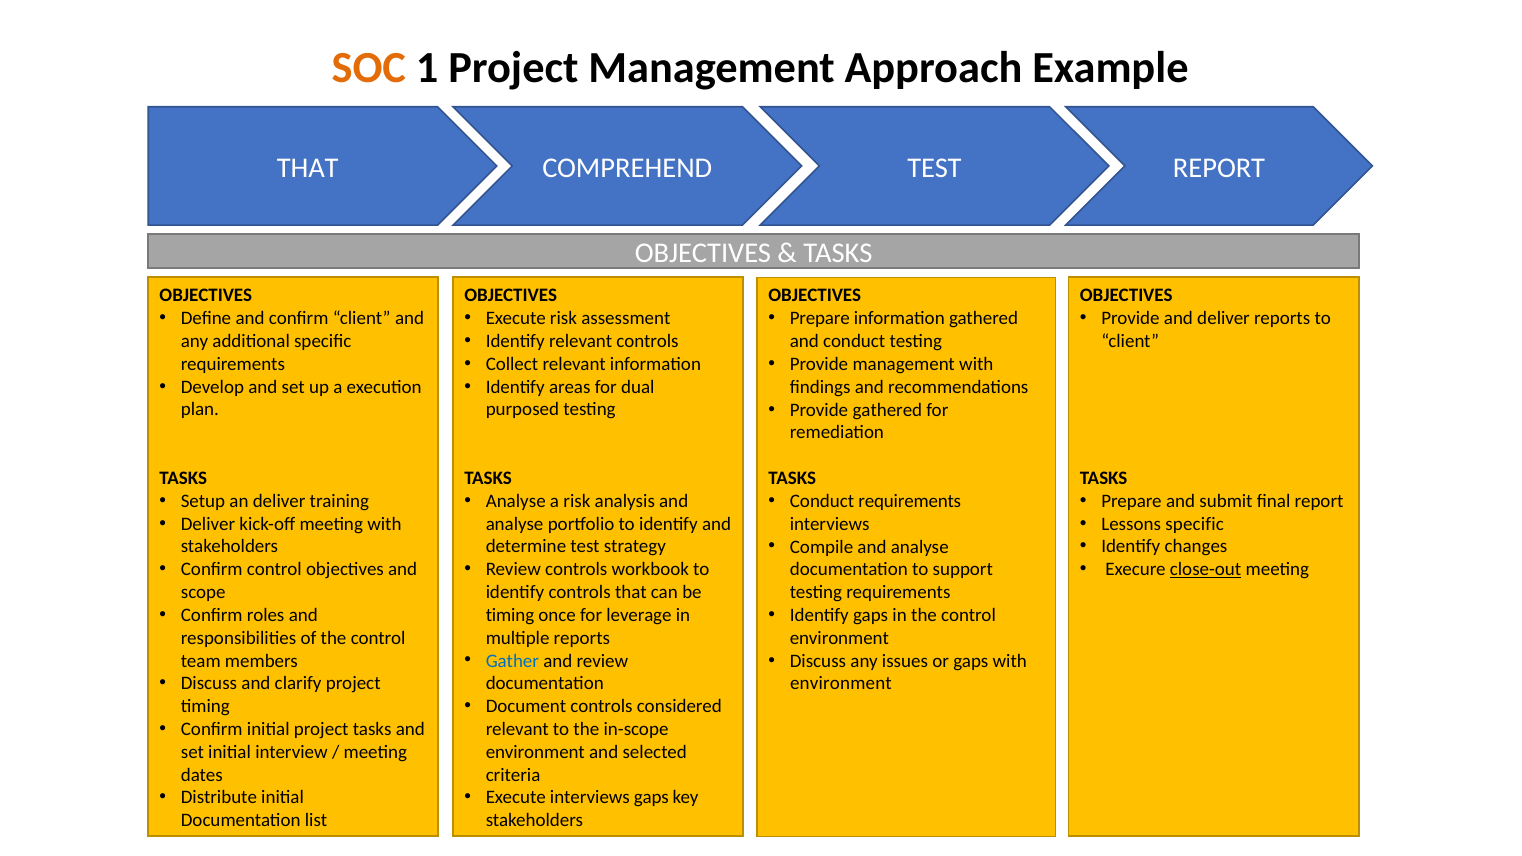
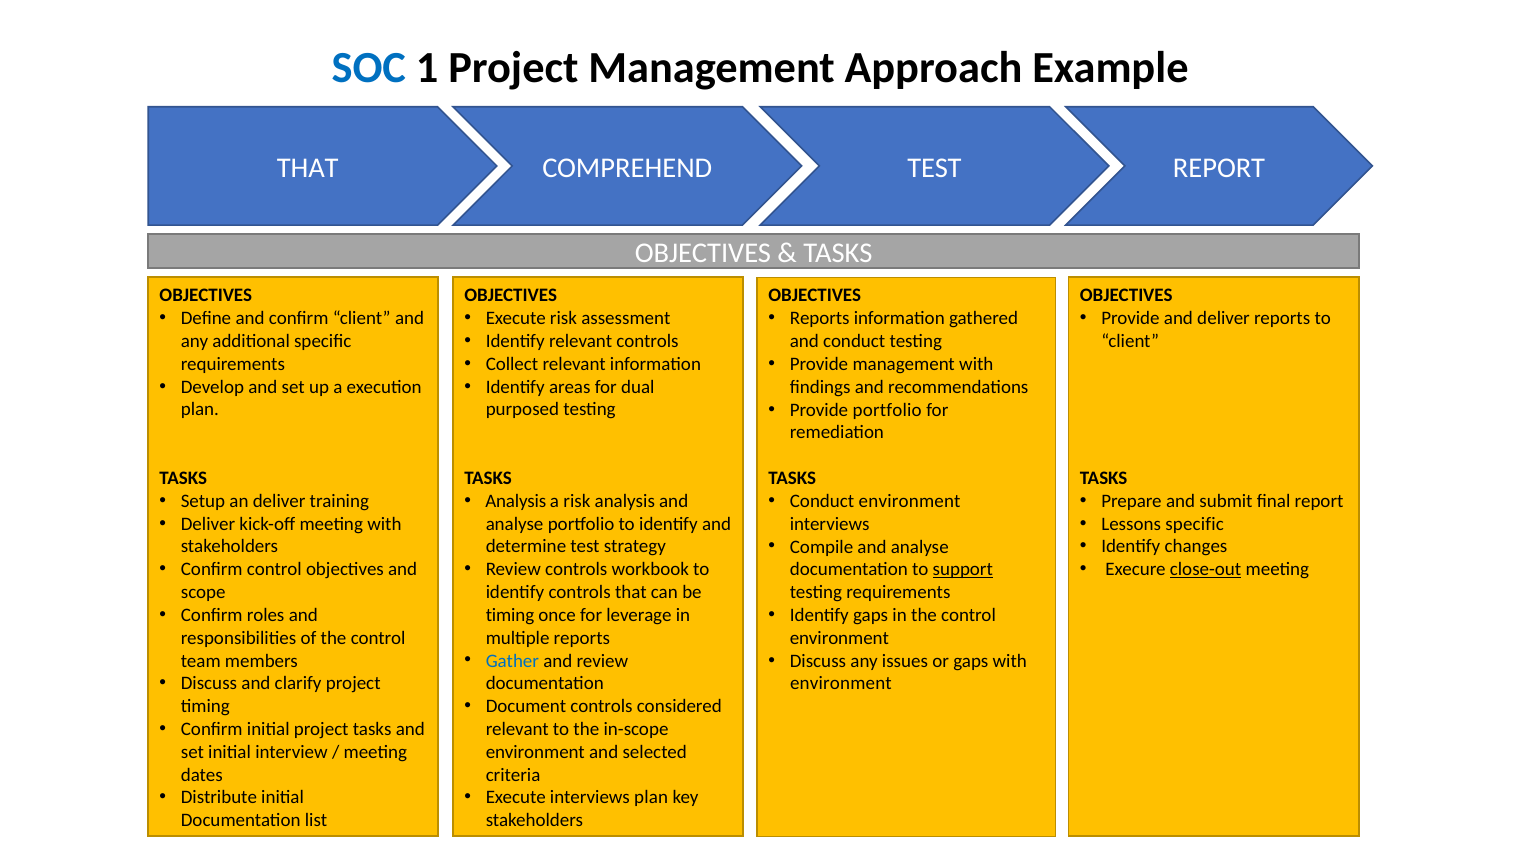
SOC colour: orange -> blue
Prepare at (820, 319): Prepare -> Reports
Provide gathered: gathered -> portfolio
Analyse at (516, 501): Analyse -> Analysis
Conduct requirements: requirements -> environment
support underline: none -> present
interviews gaps: gaps -> plan
